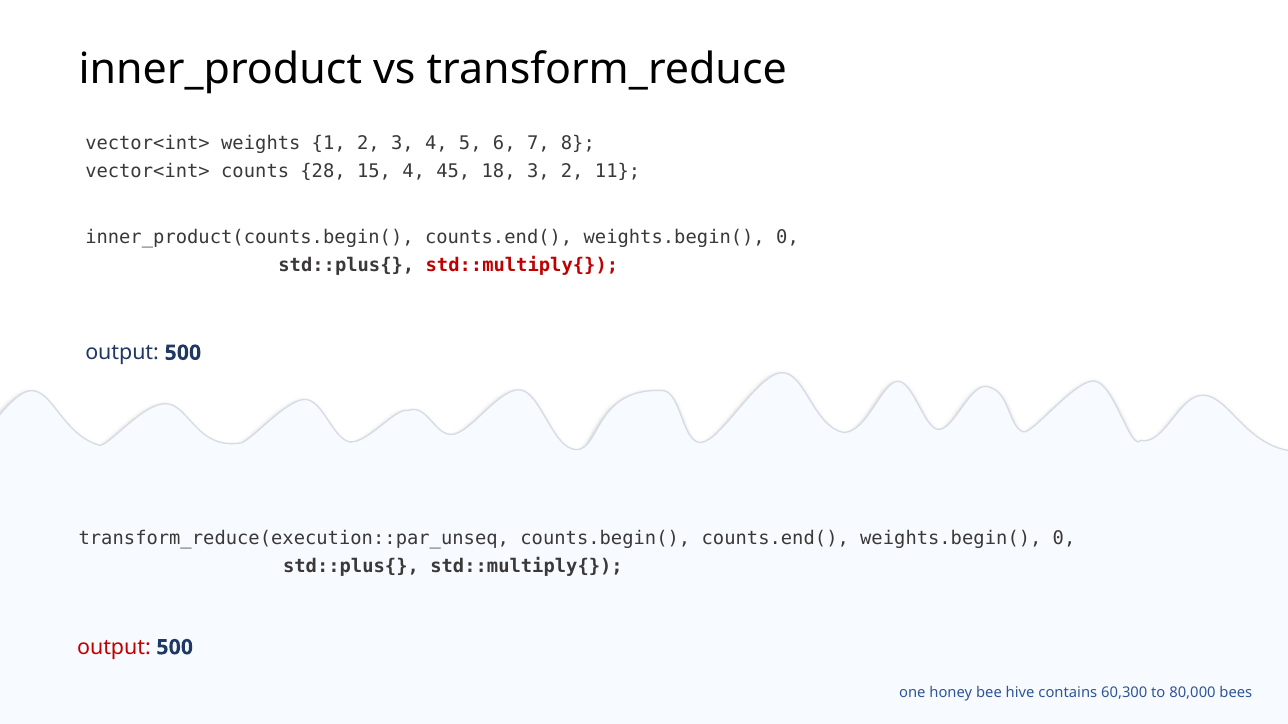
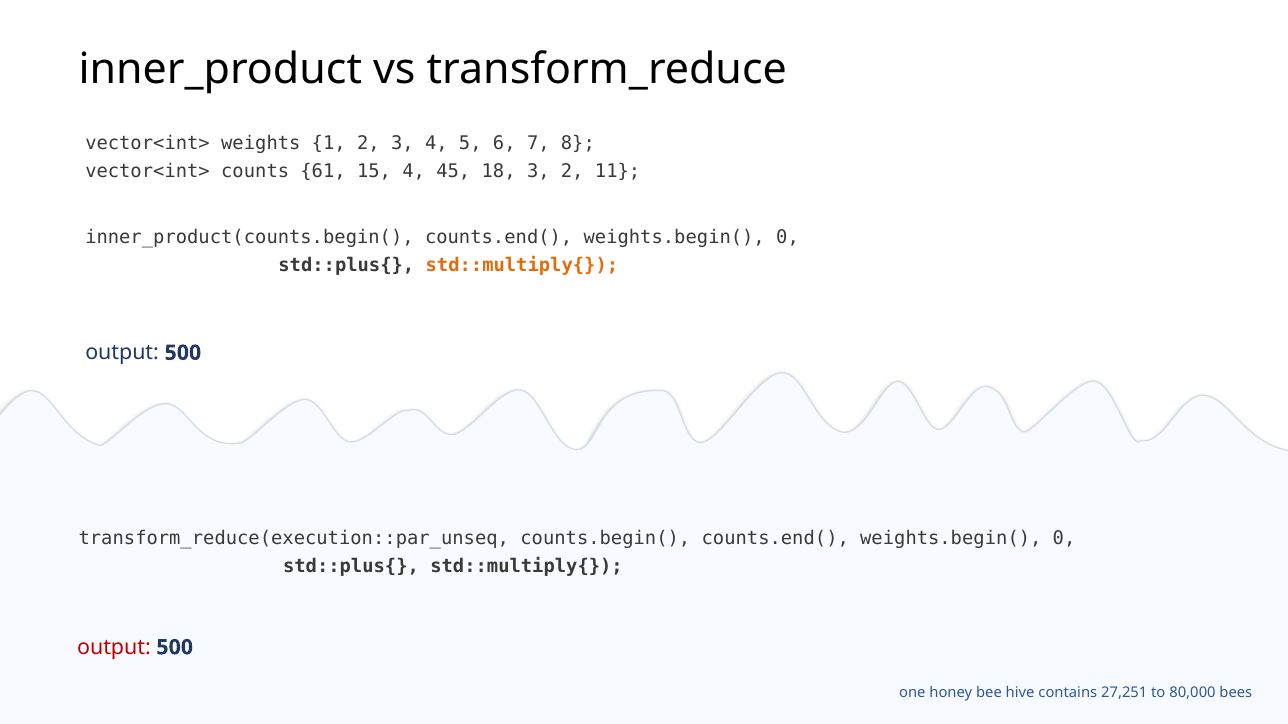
28: 28 -> 61
std::multiply{ at (522, 265) colour: red -> orange
60,300: 60,300 -> 27,251
